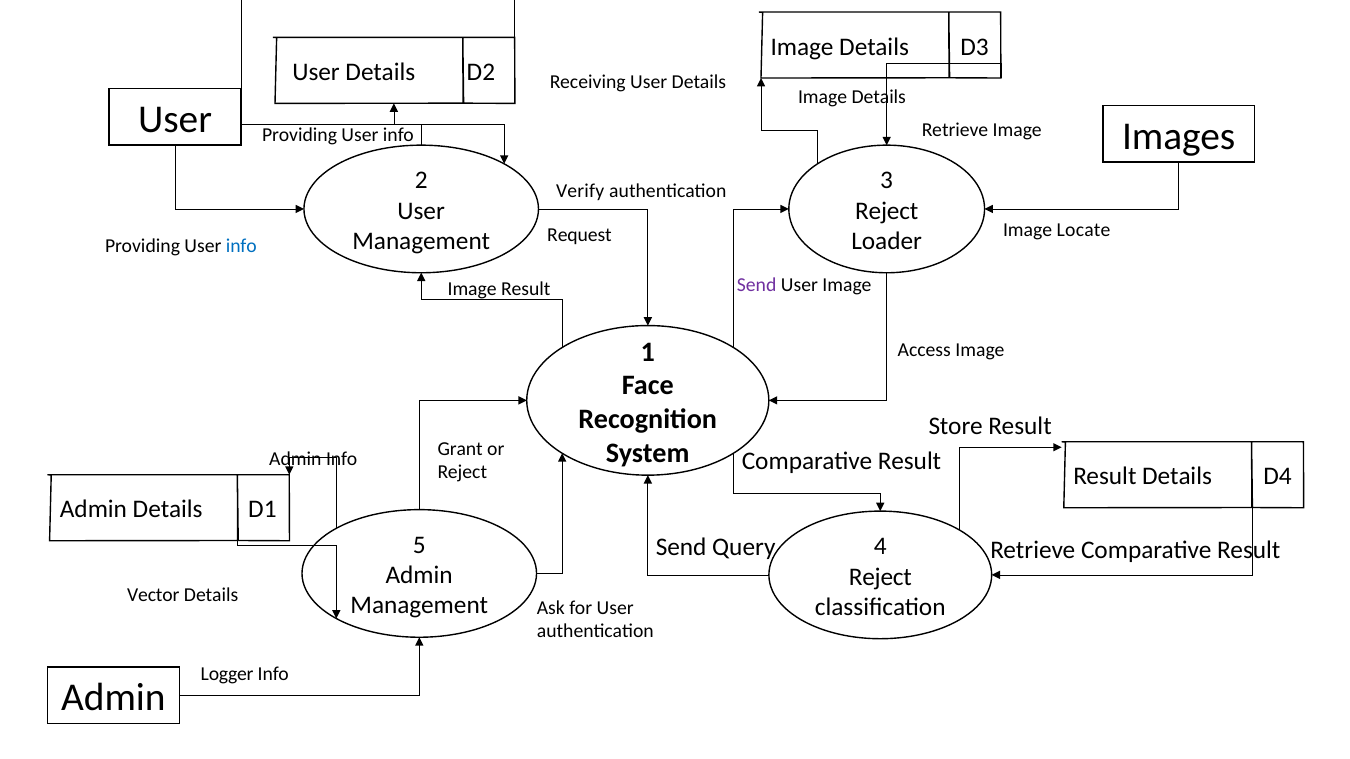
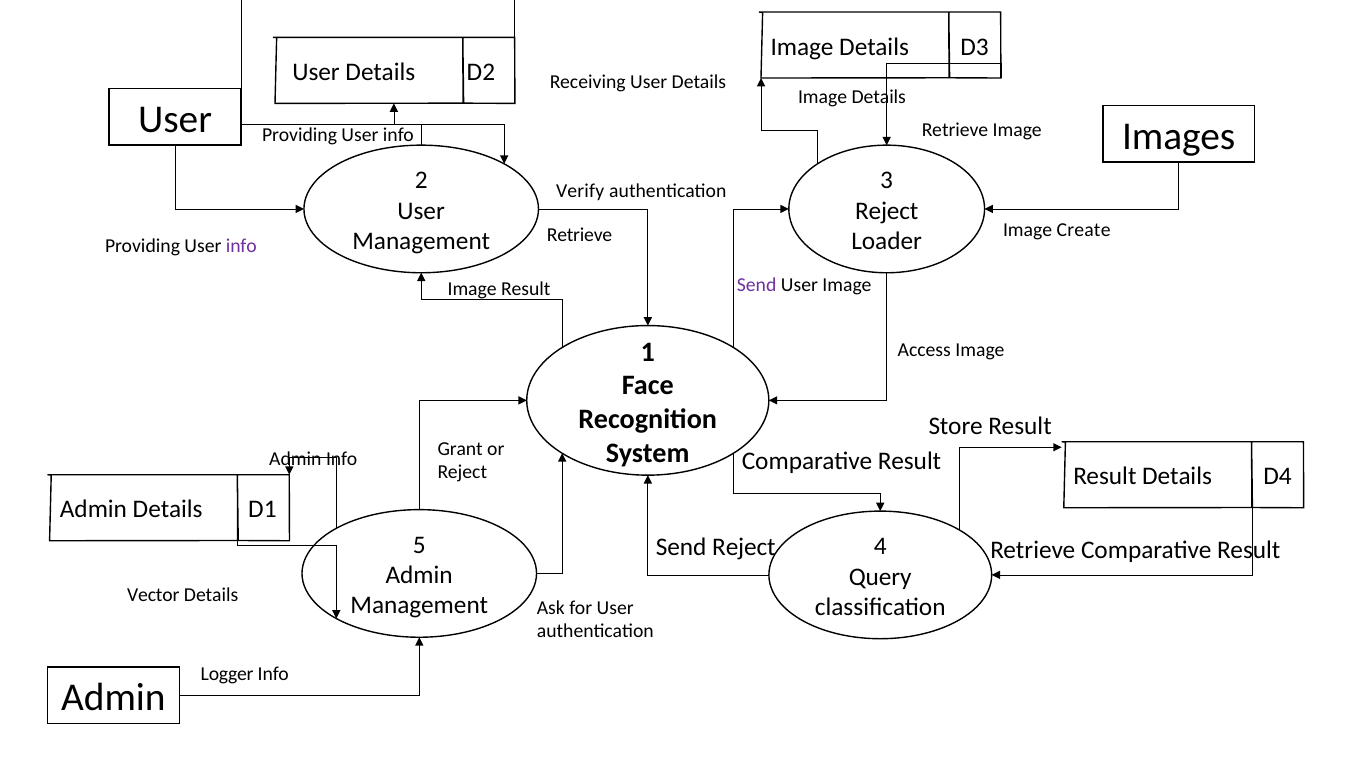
Locate: Locate -> Create
Request at (579, 235): Request -> Retrieve
info at (241, 246) colour: blue -> purple
Send Query: Query -> Reject
Reject at (880, 577): Reject -> Query
